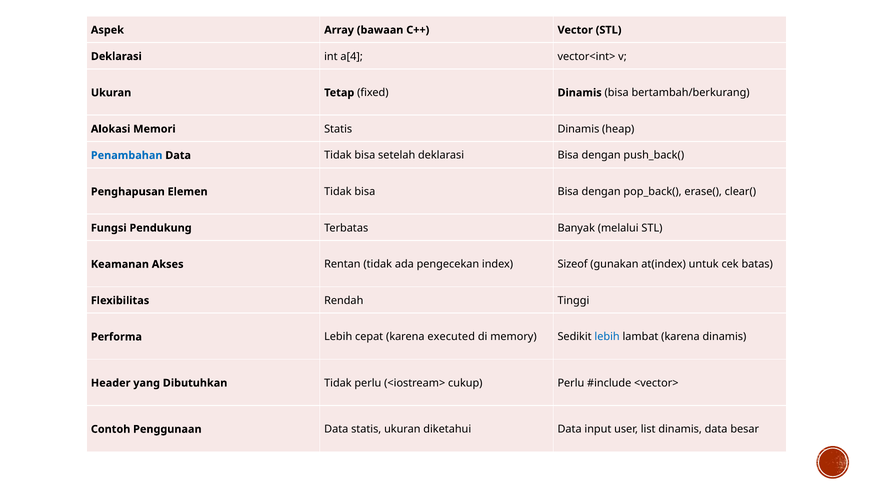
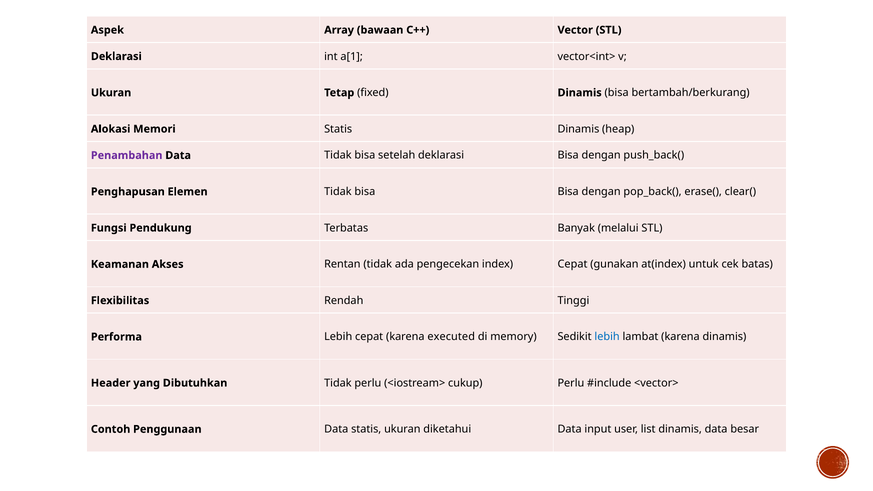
a[4: a[4 -> a[1
Penambahan colour: blue -> purple
index Sizeof: Sizeof -> Cepat
